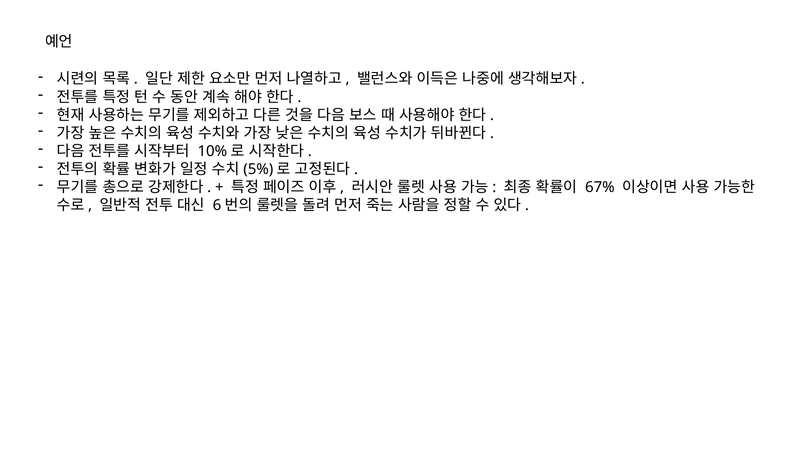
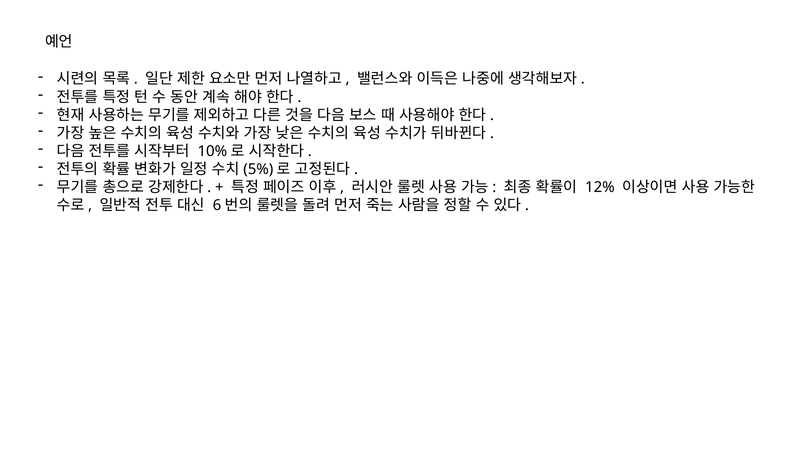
67%: 67% -> 12%
